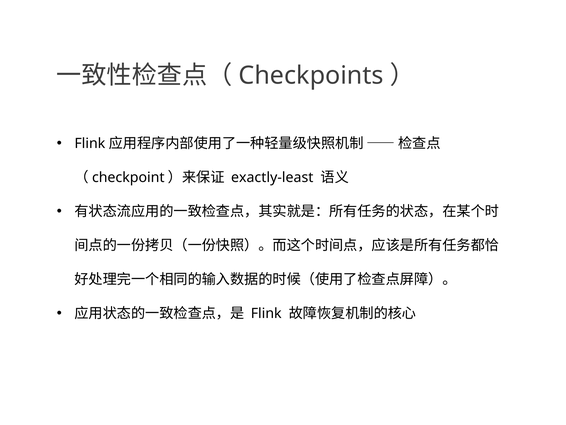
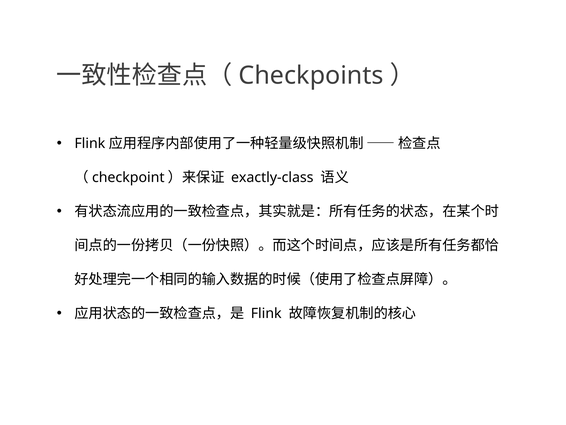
exactly-least: exactly-least -> exactly-class
